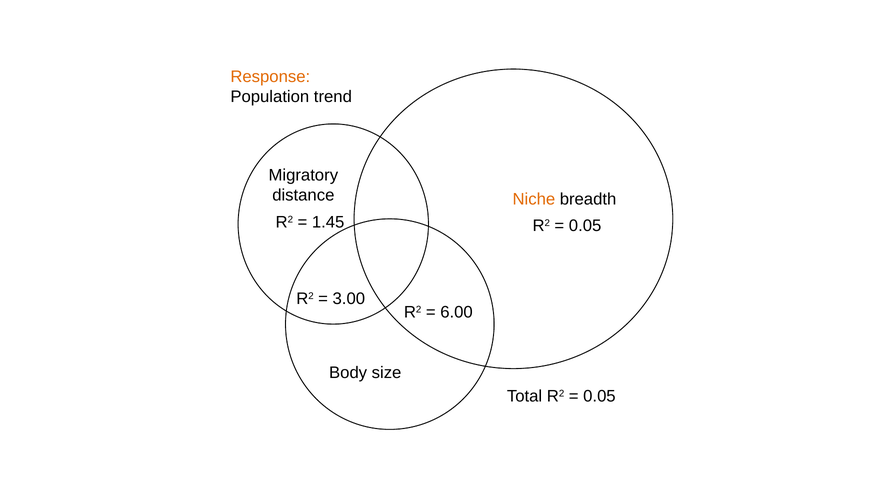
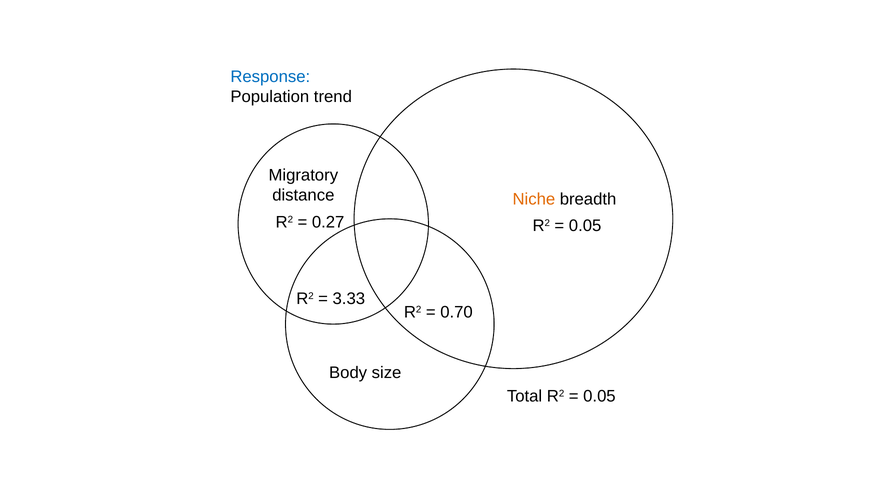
Response colour: orange -> blue
1.45: 1.45 -> 0.27
3.00: 3.00 -> 3.33
6.00: 6.00 -> 0.70
